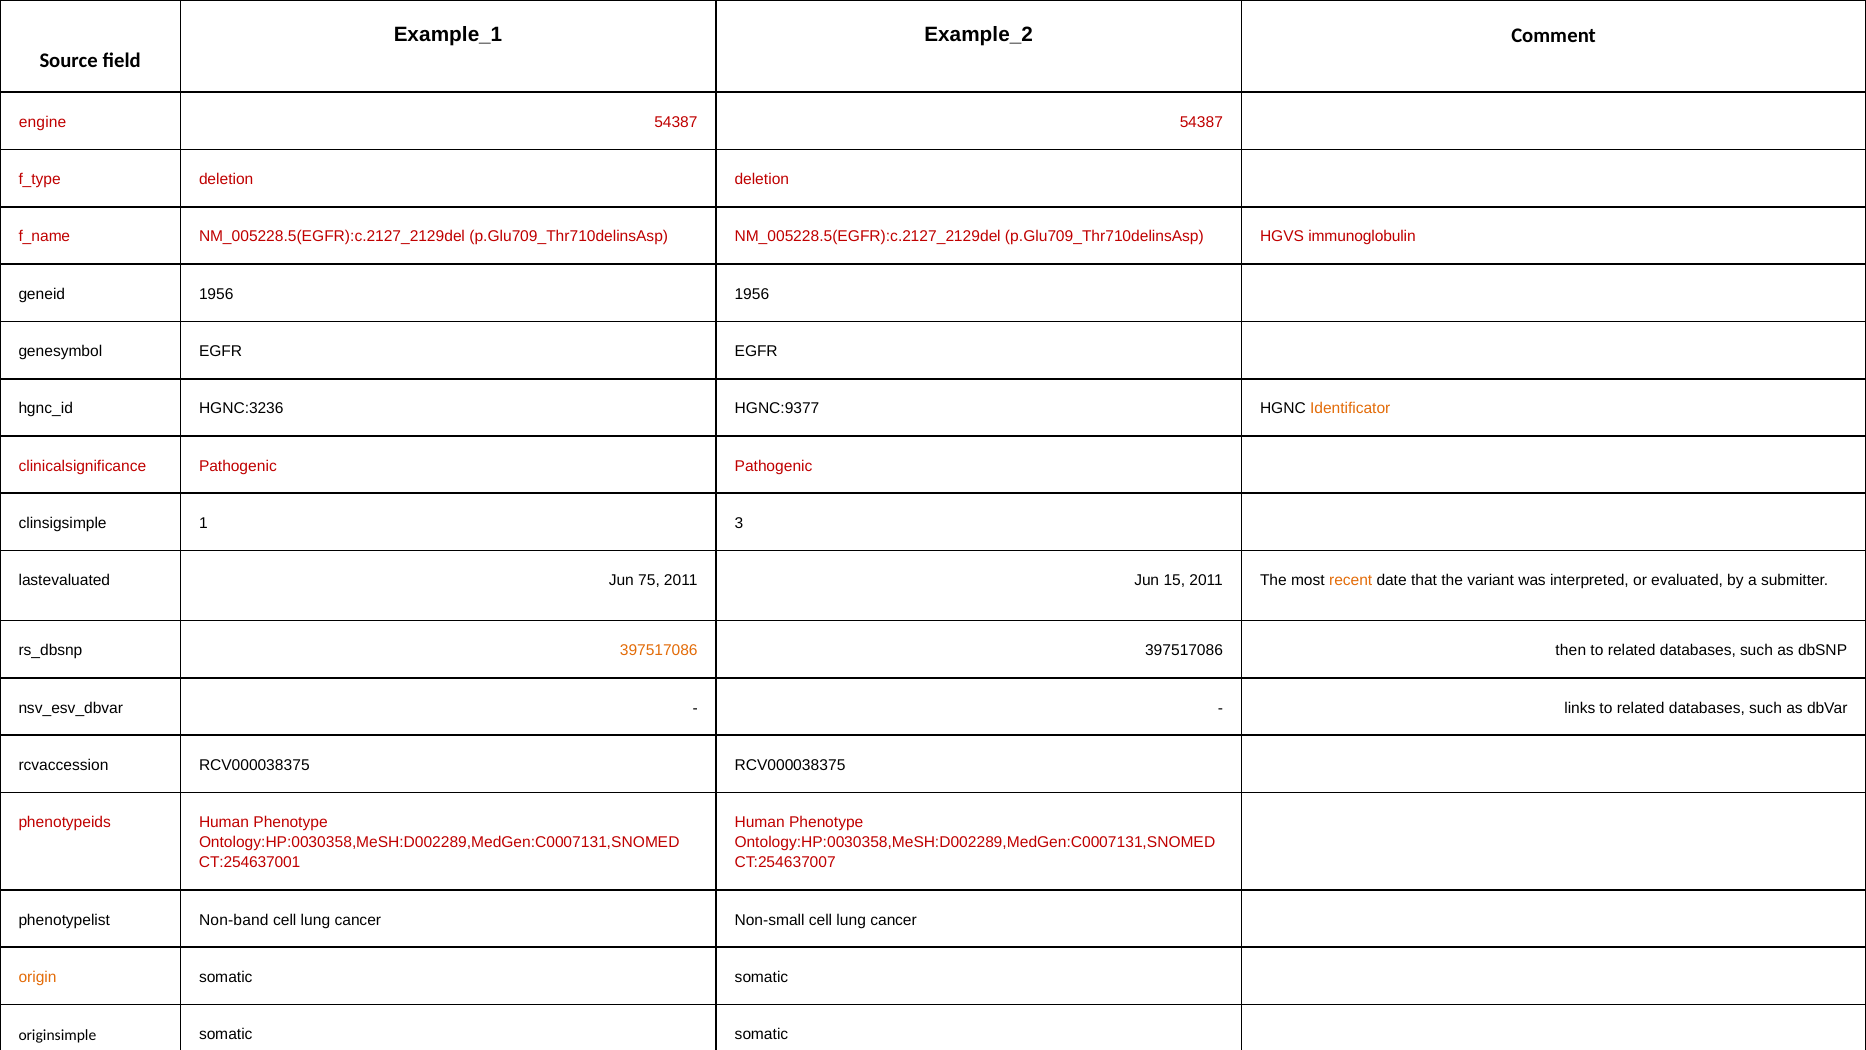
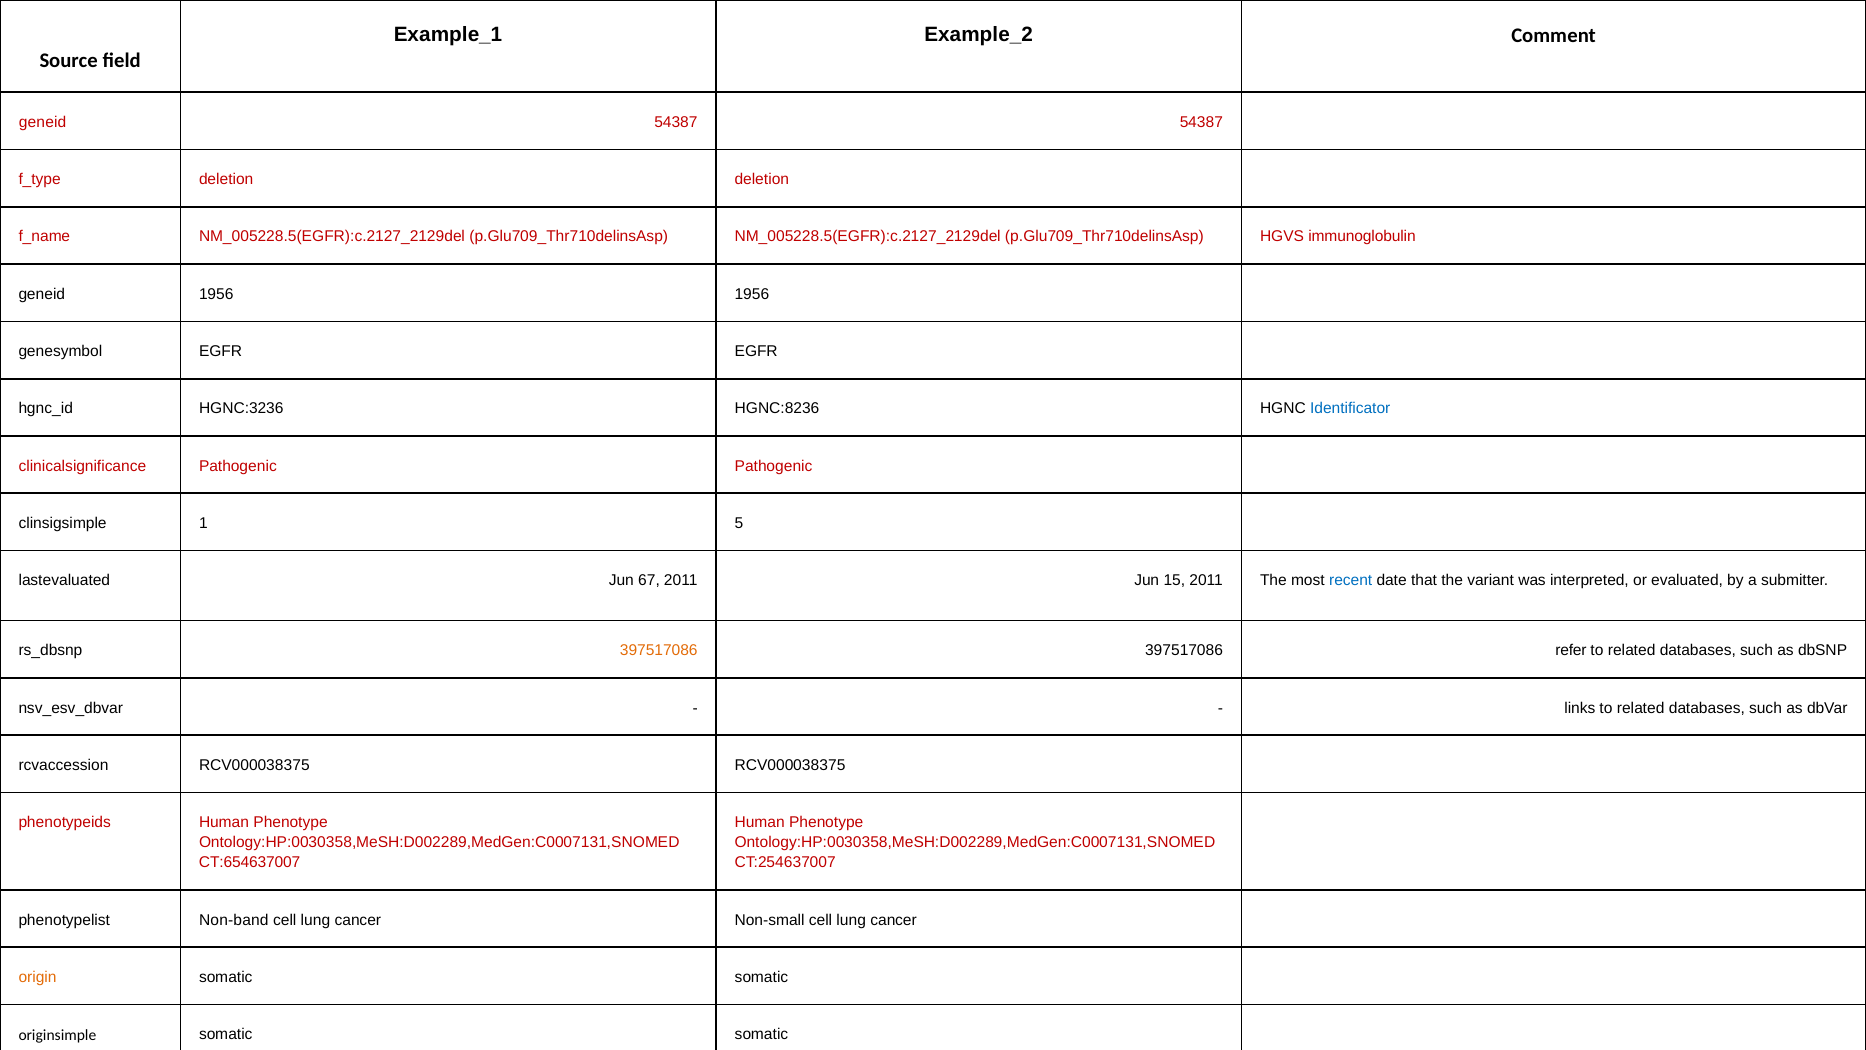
engine at (43, 122): engine -> geneid
HGNC:9377: HGNC:9377 -> HGNC:8236
Identificator colour: orange -> blue
3: 3 -> 5
75: 75 -> 67
recent colour: orange -> blue
then: then -> refer
CT:254637001: CT:254637001 -> CT:654637007
